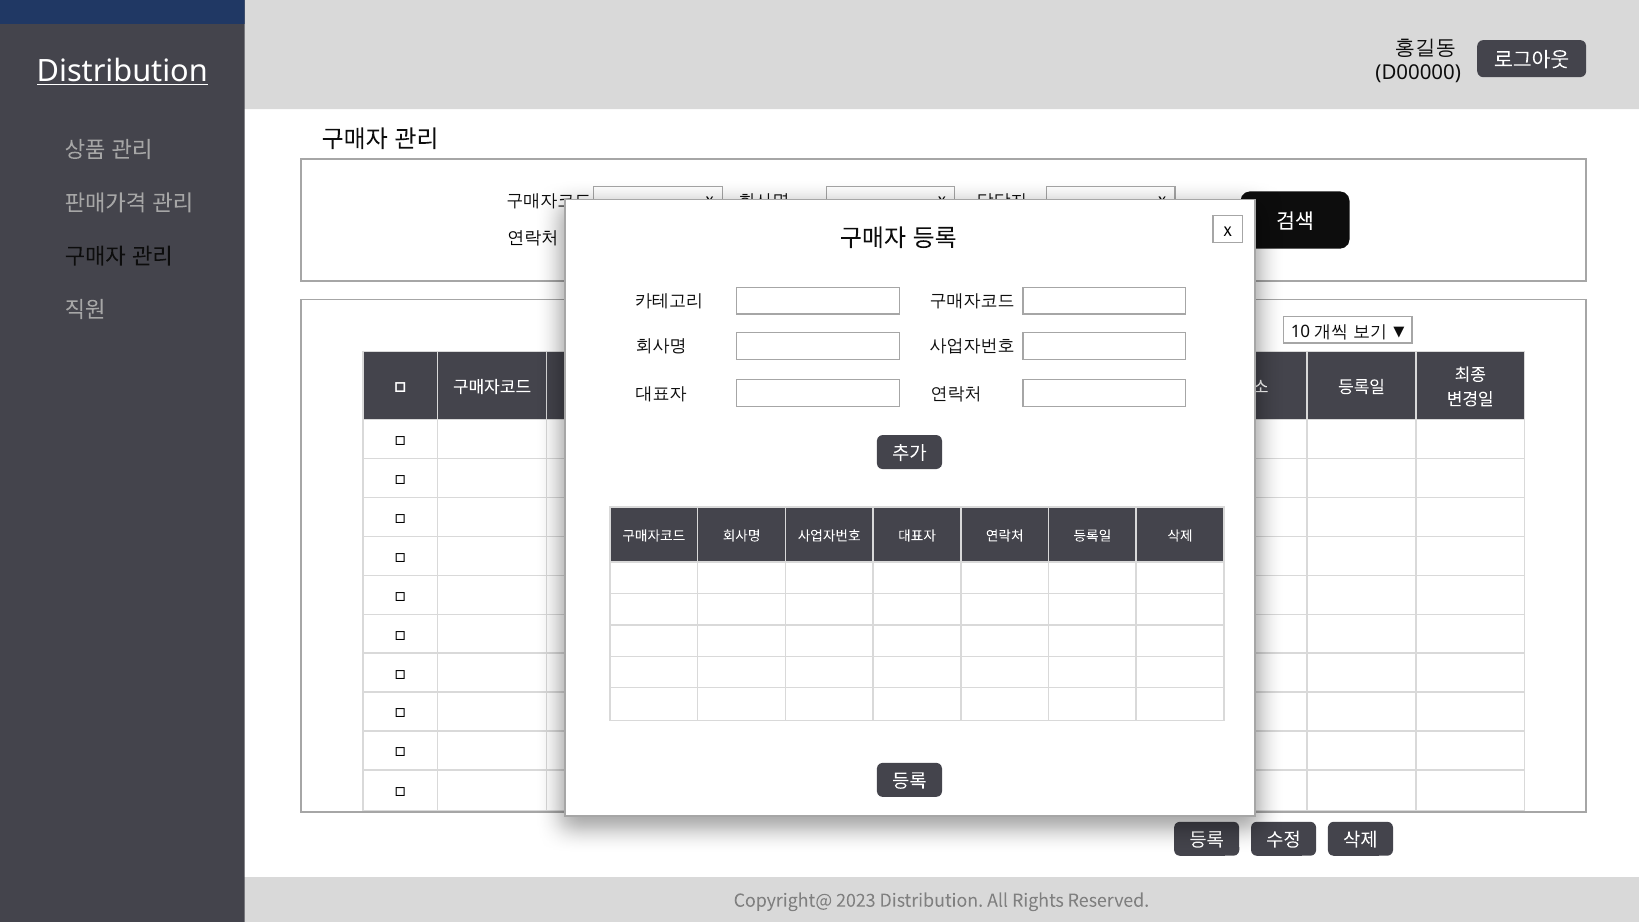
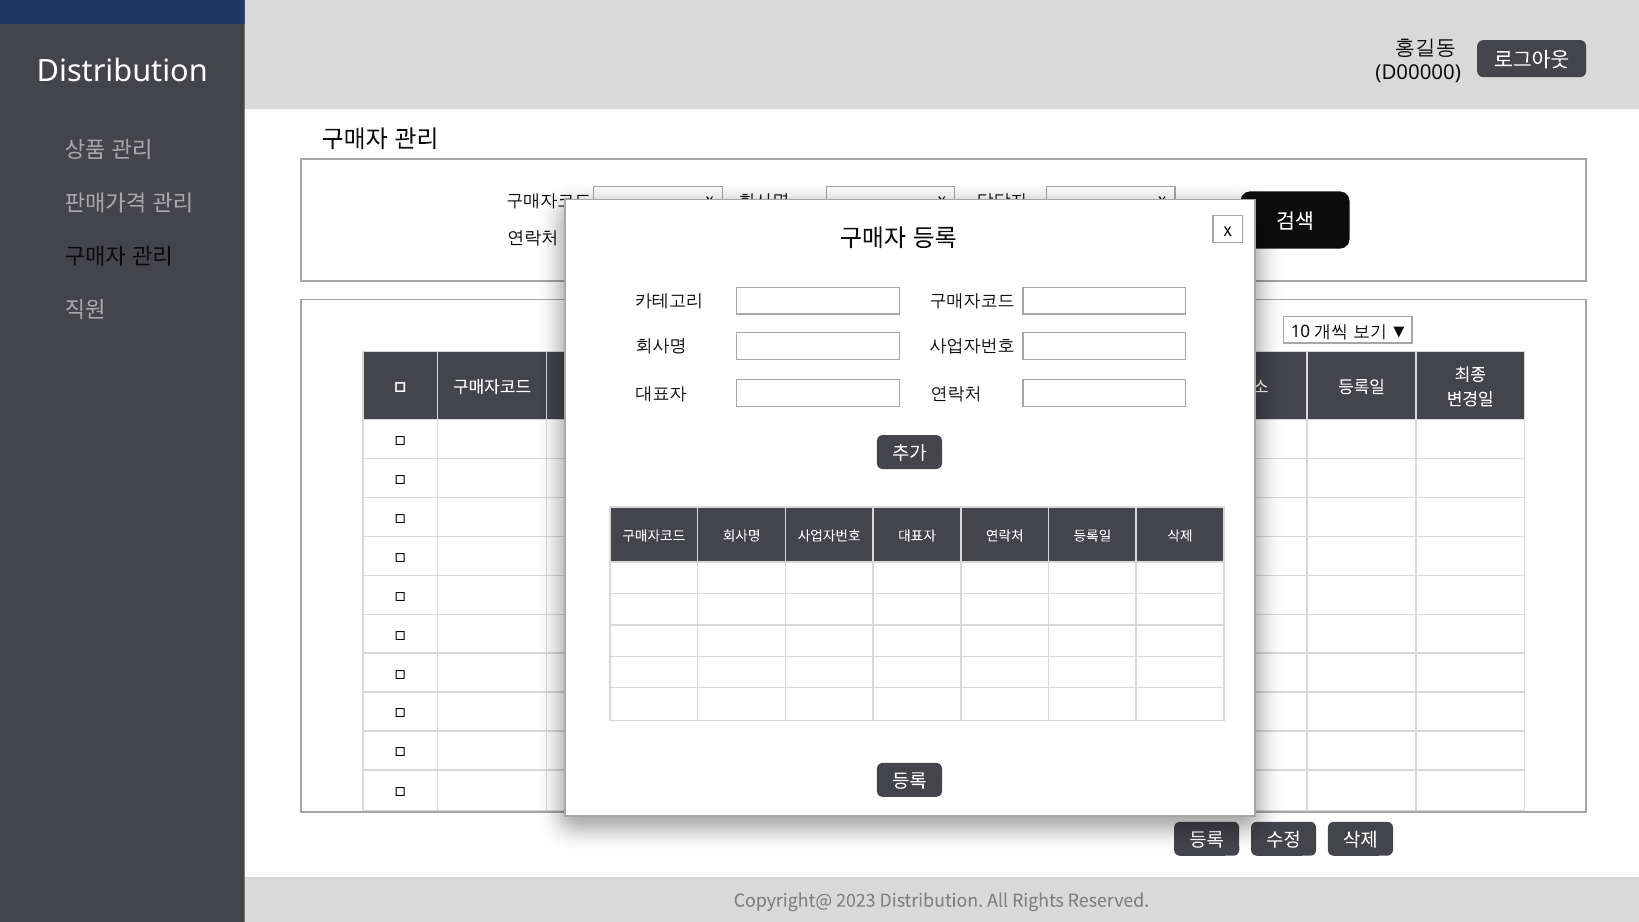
Distribution at (122, 71) underline: present -> none
